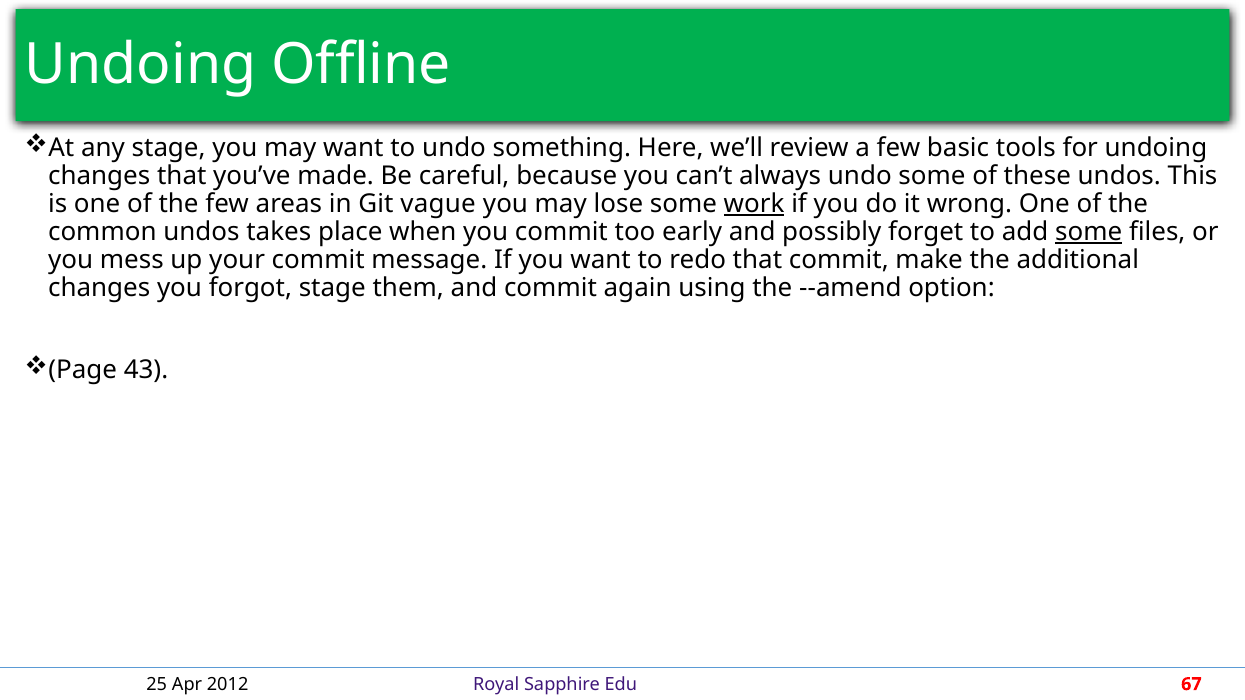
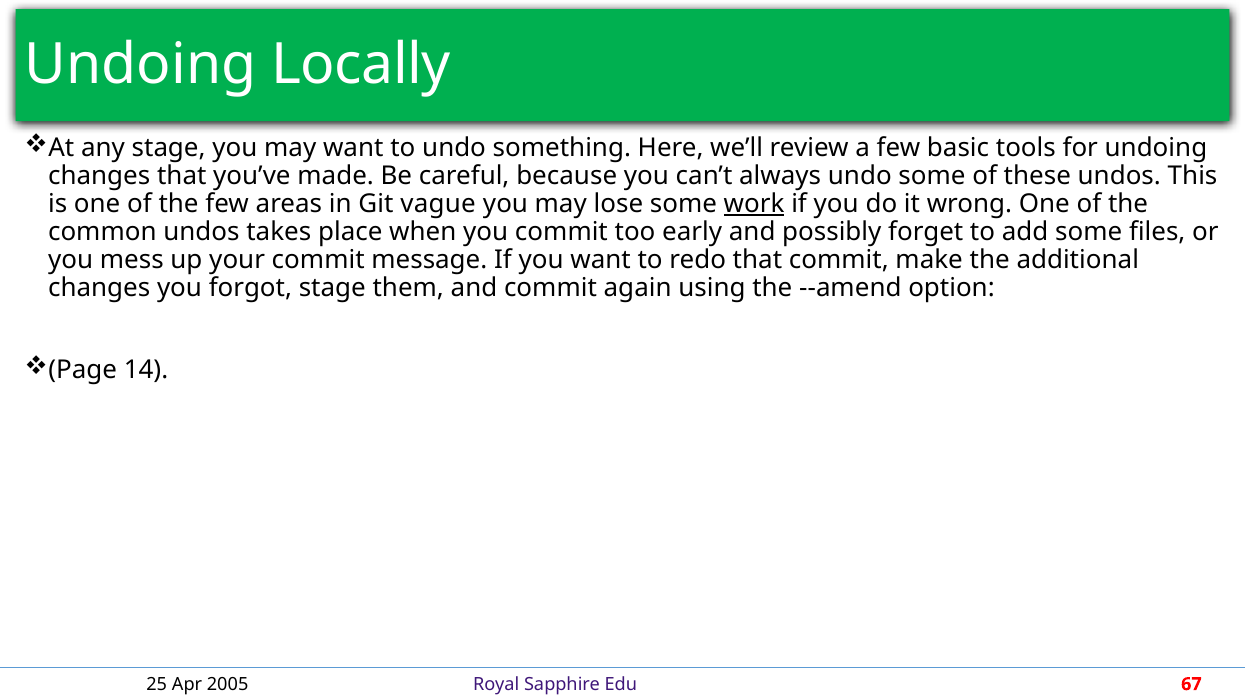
Offline: Offline -> Locally
some at (1089, 232) underline: present -> none
43: 43 -> 14
2012: 2012 -> 2005
